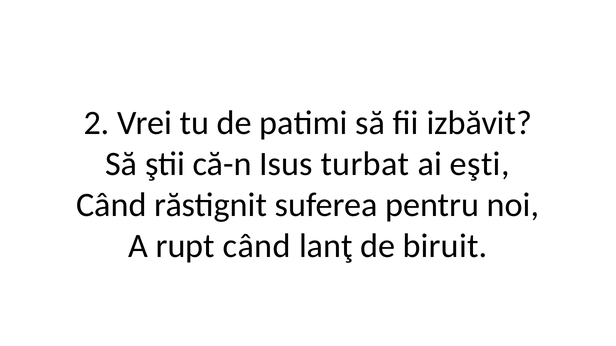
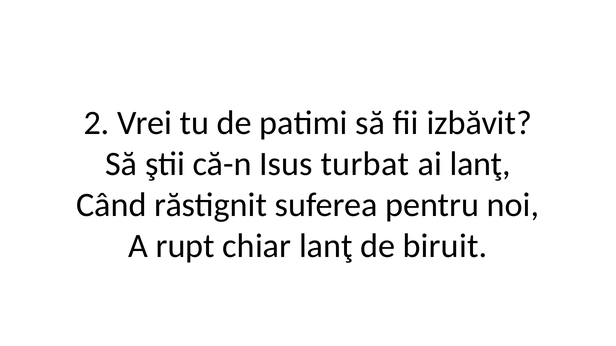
ai eşti: eşti -> lanţ
rupt când: când -> chiar
